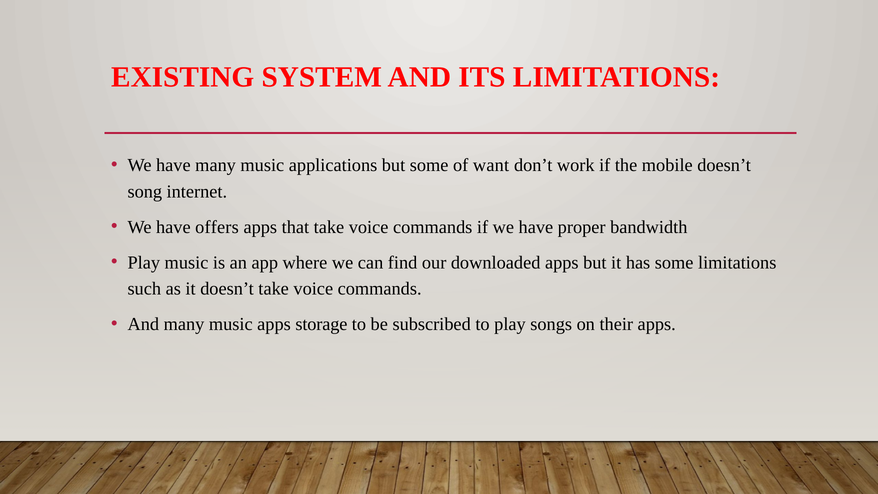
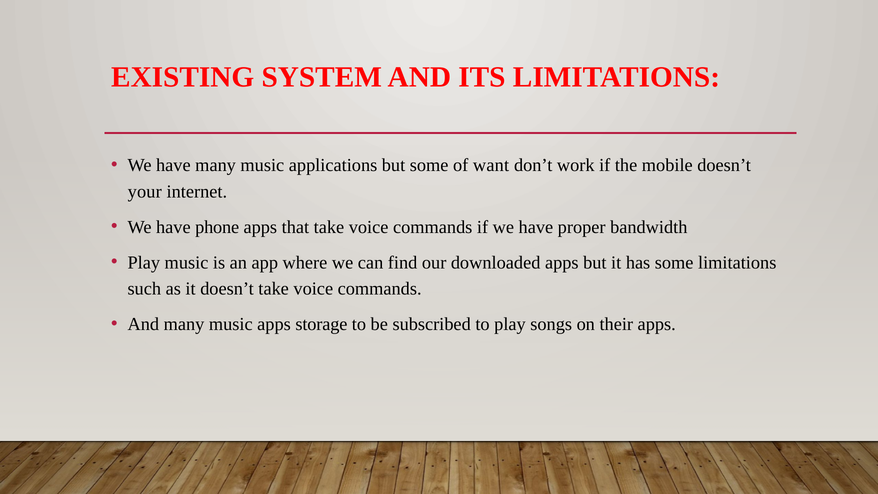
song: song -> your
offers: offers -> phone
